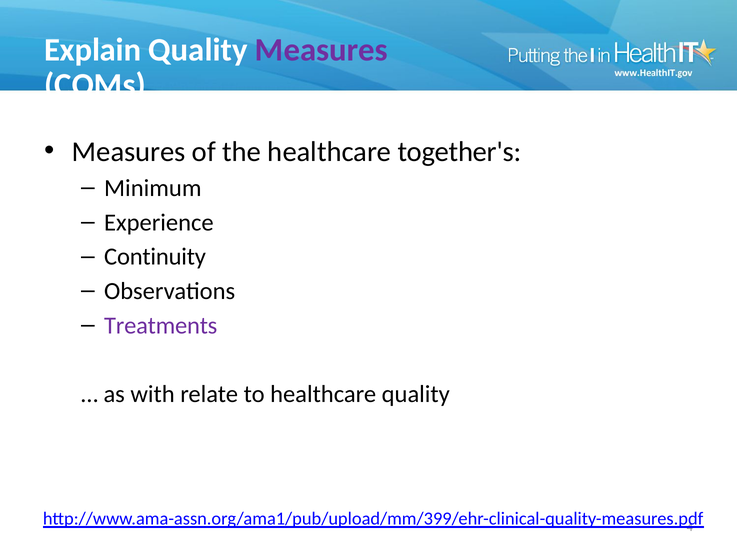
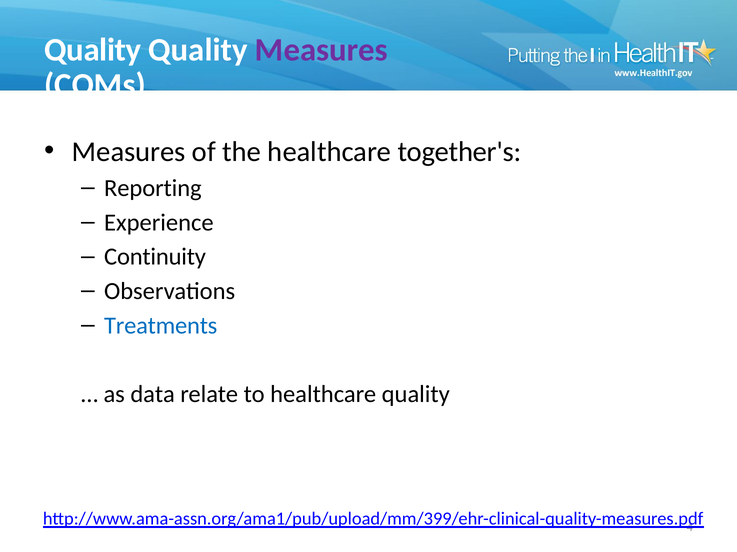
Explain at (93, 50): Explain -> Quality
Minimum: Minimum -> Reporting
Treatments colour: purple -> blue
with: with -> data
